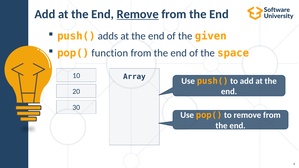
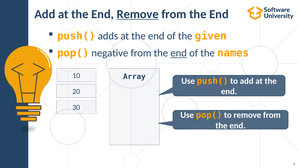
function: function -> negative
end at (179, 53) underline: none -> present
space: space -> names
